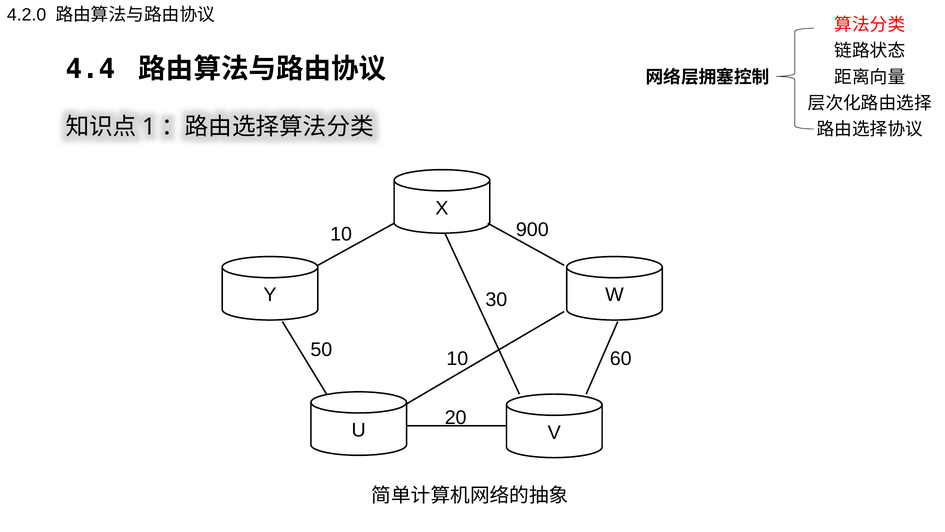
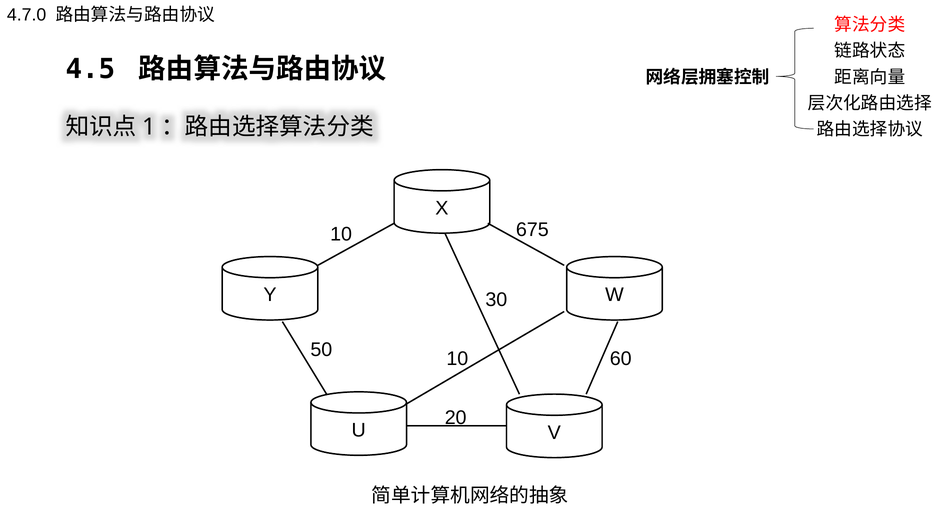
4.2.0: 4.2.0 -> 4.7.0
4.4: 4.4 -> 4.5
900: 900 -> 675
